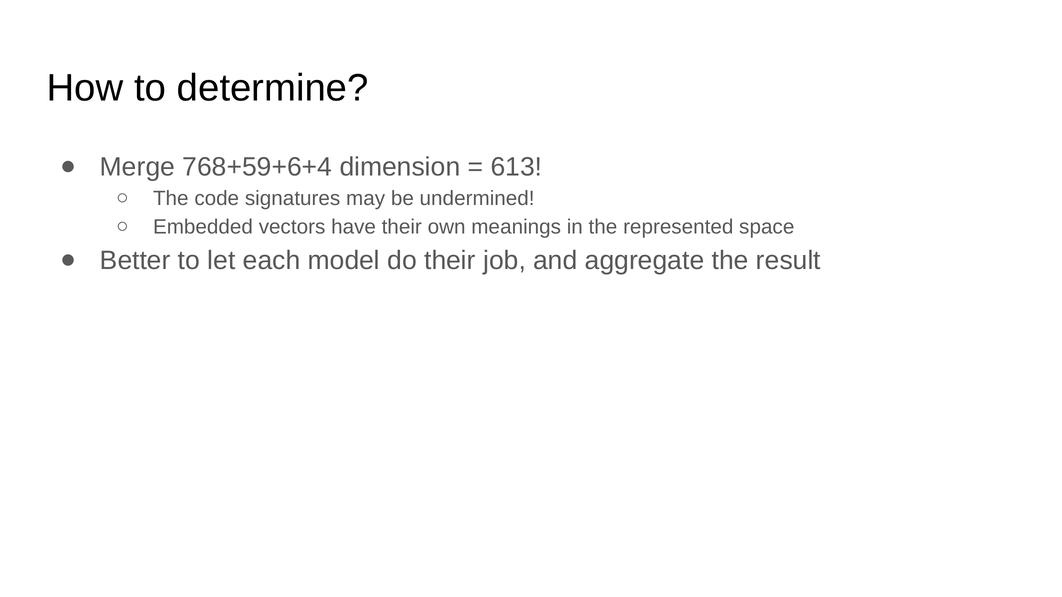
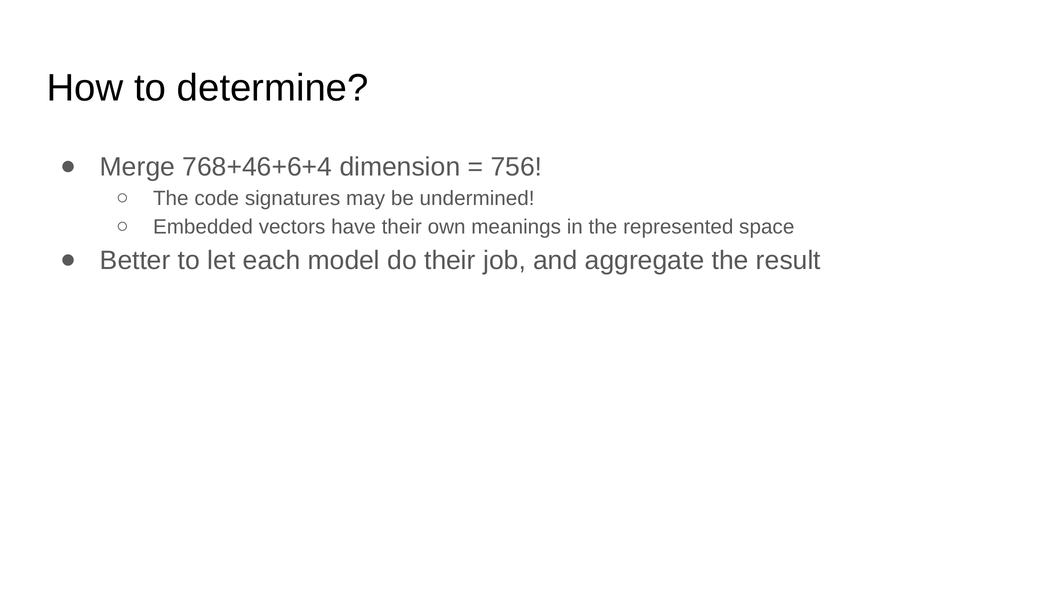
768+59+6+4: 768+59+6+4 -> 768+46+6+4
613: 613 -> 756
